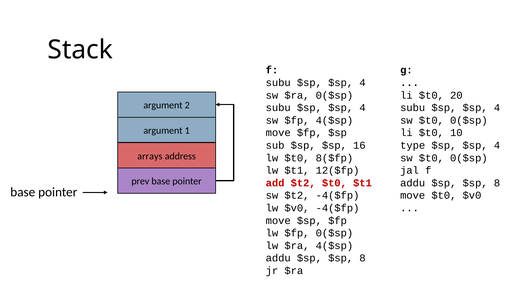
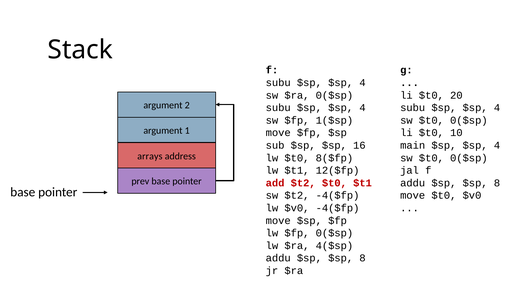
$fp 4($sp: 4($sp -> 1($sp
type: type -> main
